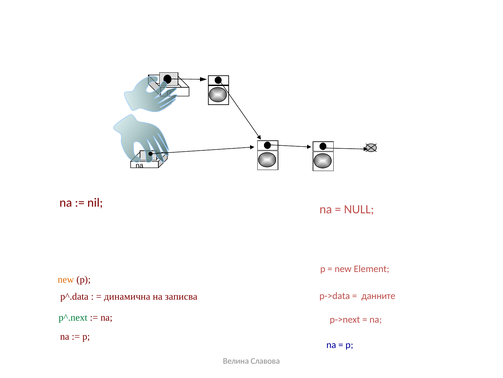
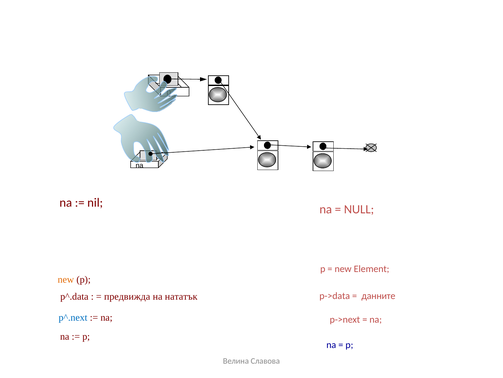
динамична: динамична -> предвижда
записва: записва -> нататък
p^.next colour: green -> blue
